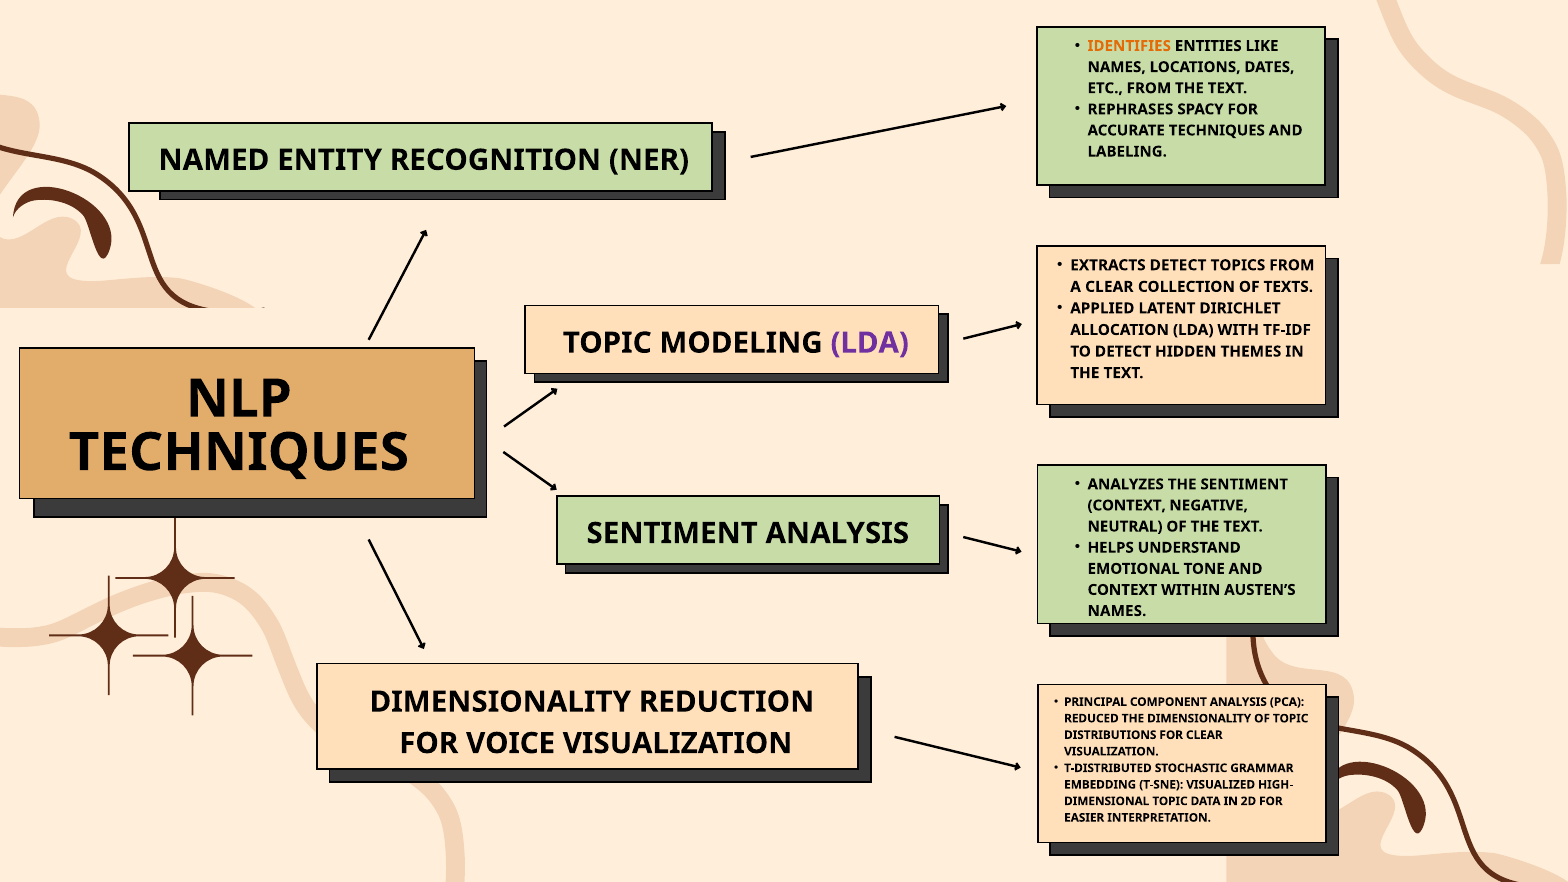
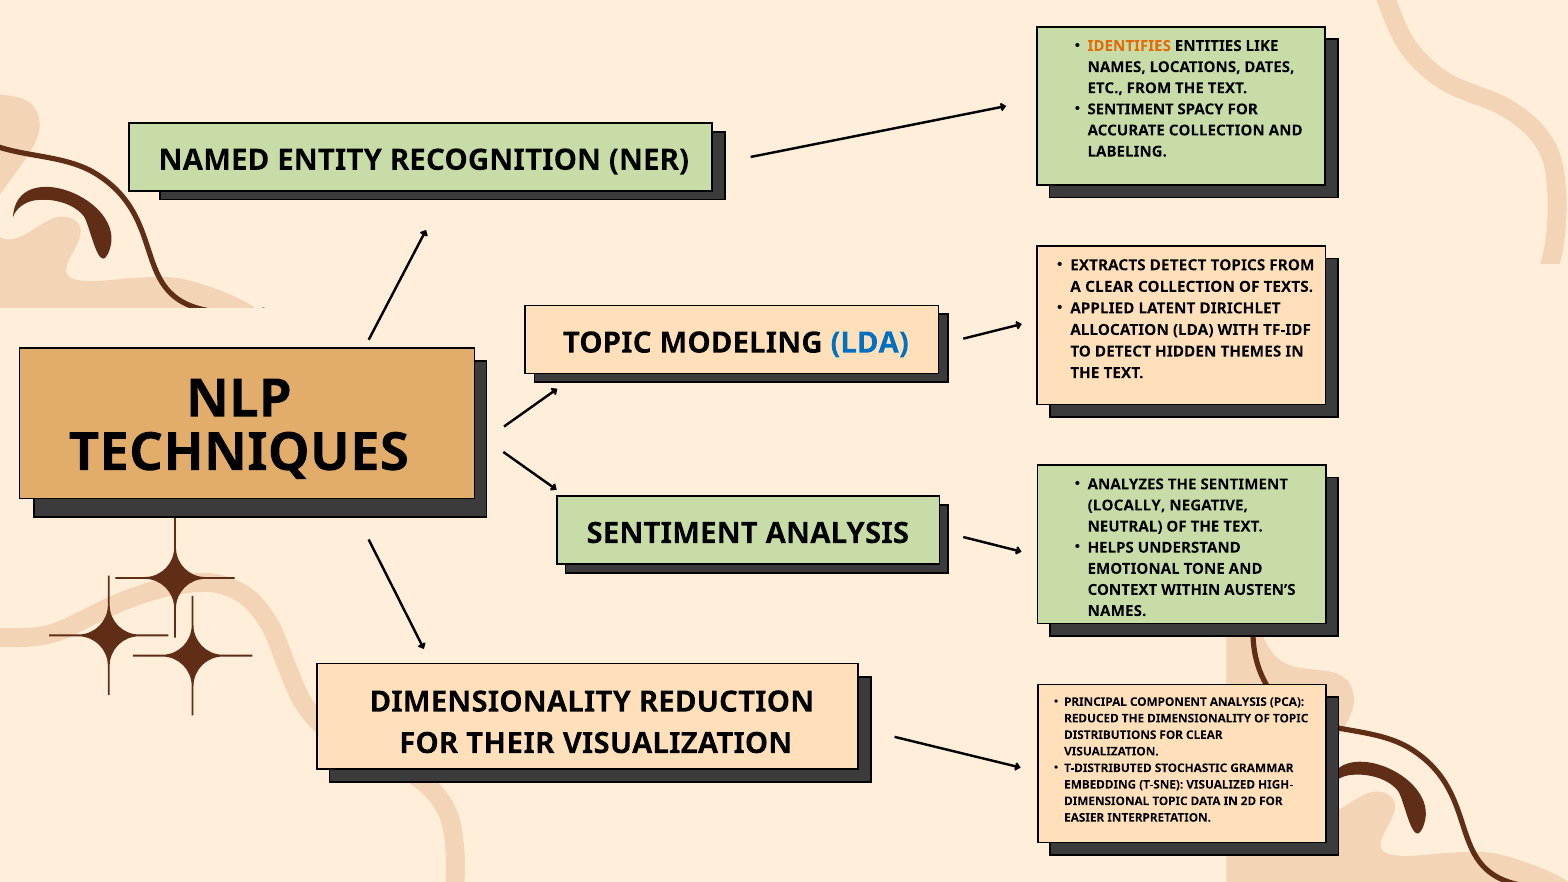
REPHRASES at (1130, 109): REPHRASES -> SENTIMENT
ACCURATE TECHNIQUES: TECHNIQUES -> COLLECTION
LDA at (870, 343) colour: purple -> blue
CONTEXT at (1127, 505): CONTEXT -> LOCALLY
VOICE: VOICE -> THEIR
